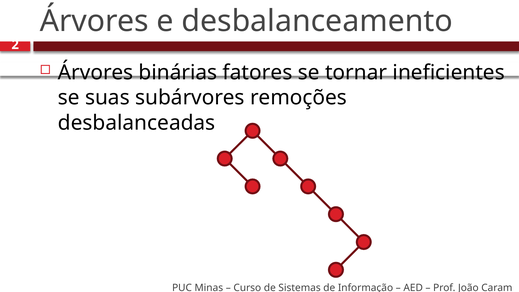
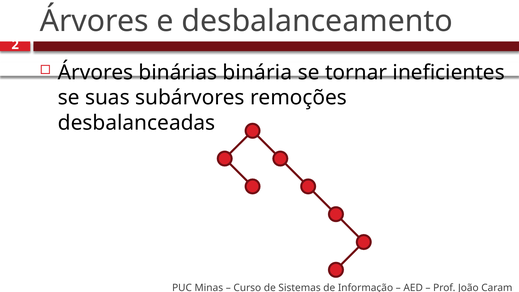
fatores: fatores -> binária
